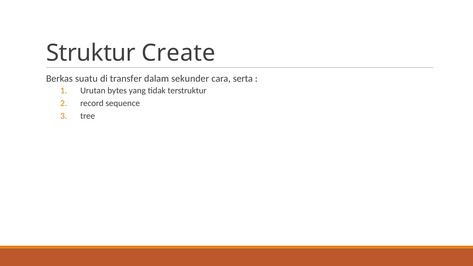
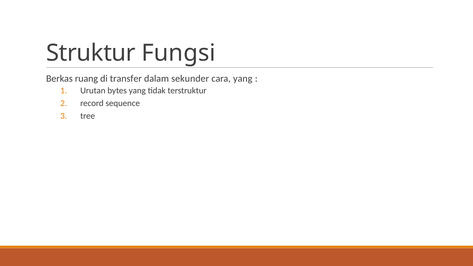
Create: Create -> Fungsi
suatu: suatu -> ruang
cara serta: serta -> yang
